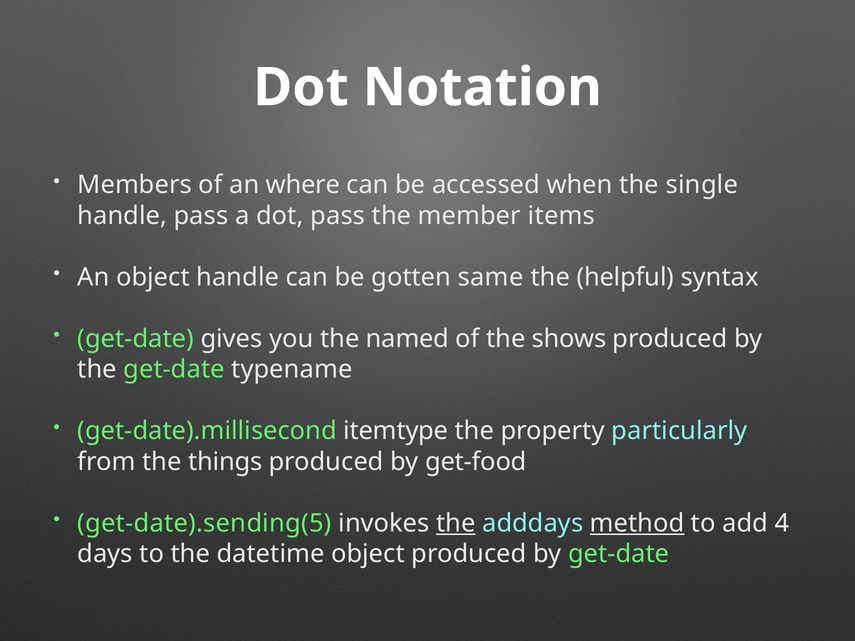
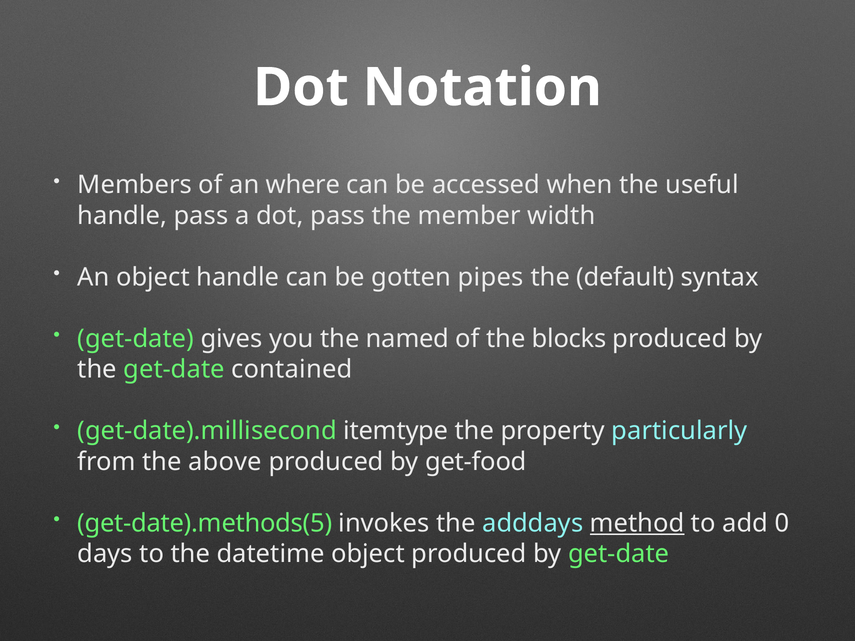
single: single -> useful
items: items -> width
same: same -> pipes
helpful: helpful -> default
shows: shows -> blocks
typename: typename -> contained
things: things -> above
get-date).sending(5: get-date).sending(5 -> get-date).methods(5
the at (456, 523) underline: present -> none
4: 4 -> 0
